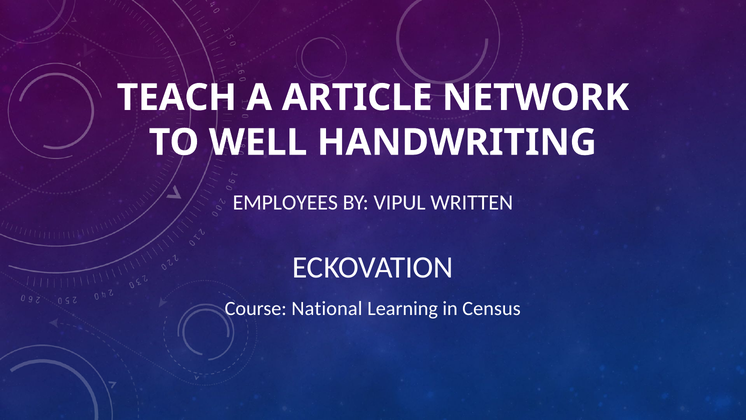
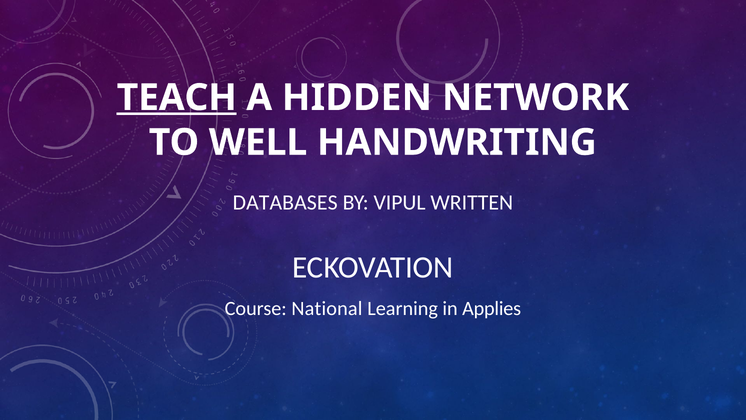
TEACH underline: none -> present
ARTICLE: ARTICLE -> HIDDEN
EMPLOYEES: EMPLOYEES -> DATABASES
Census: Census -> Applies
